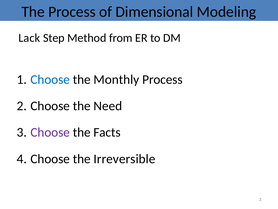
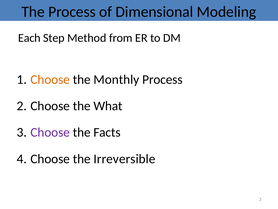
Lack: Lack -> Each
Choose at (50, 79) colour: blue -> orange
Need: Need -> What
